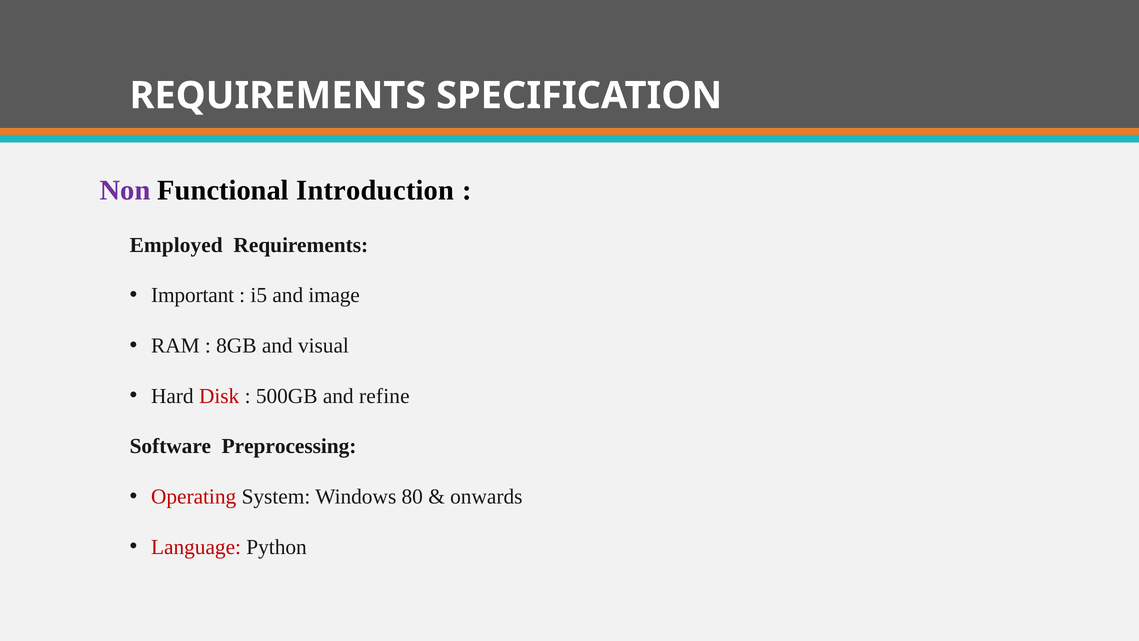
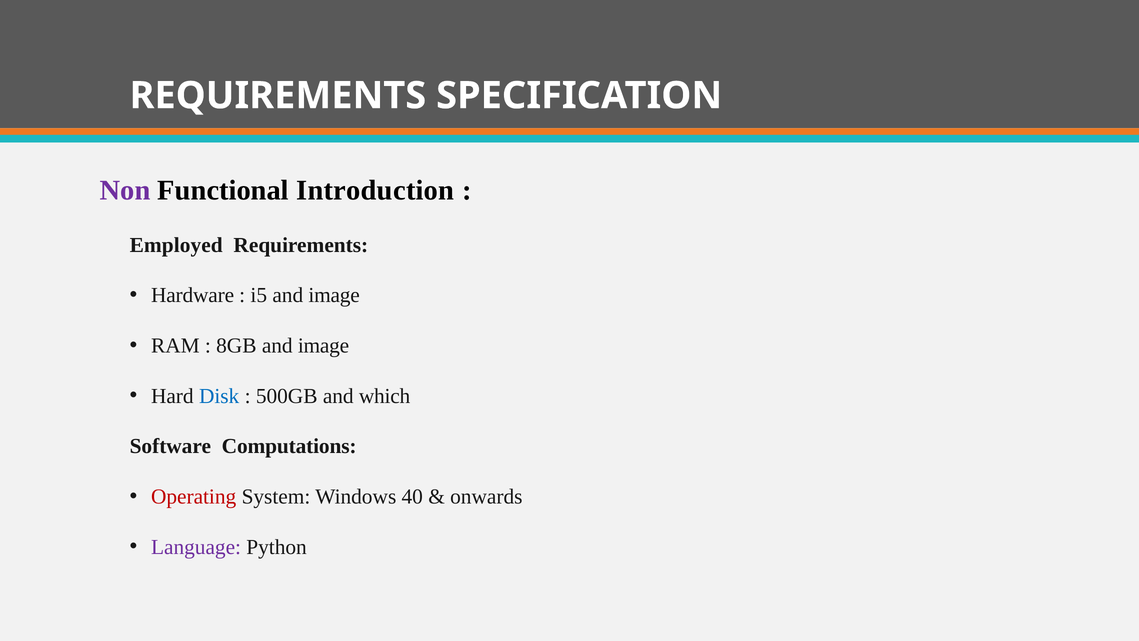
Important: Important -> Hardware
8GB and visual: visual -> image
Disk colour: red -> blue
refine: refine -> which
Preprocessing: Preprocessing -> Computations
80: 80 -> 40
Language colour: red -> purple
